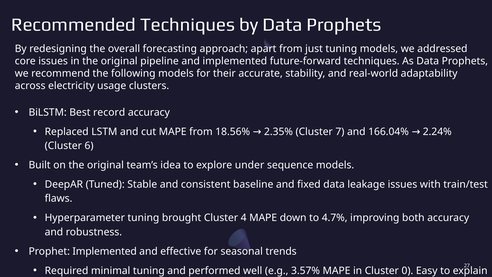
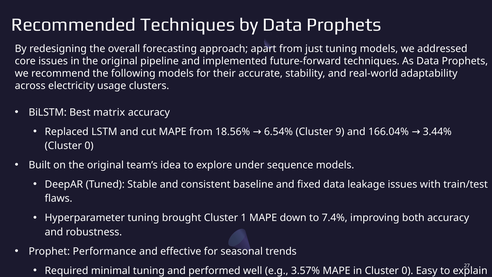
record: record -> matrix
2.35%: 2.35% -> 6.54%
7: 7 -> 9
2.24%: 2.24% -> 3.44%
6 at (89, 146): 6 -> 0
4: 4 -> 1
4.7%: 4.7% -> 7.4%
Prophet Implemented: Implemented -> Performance
